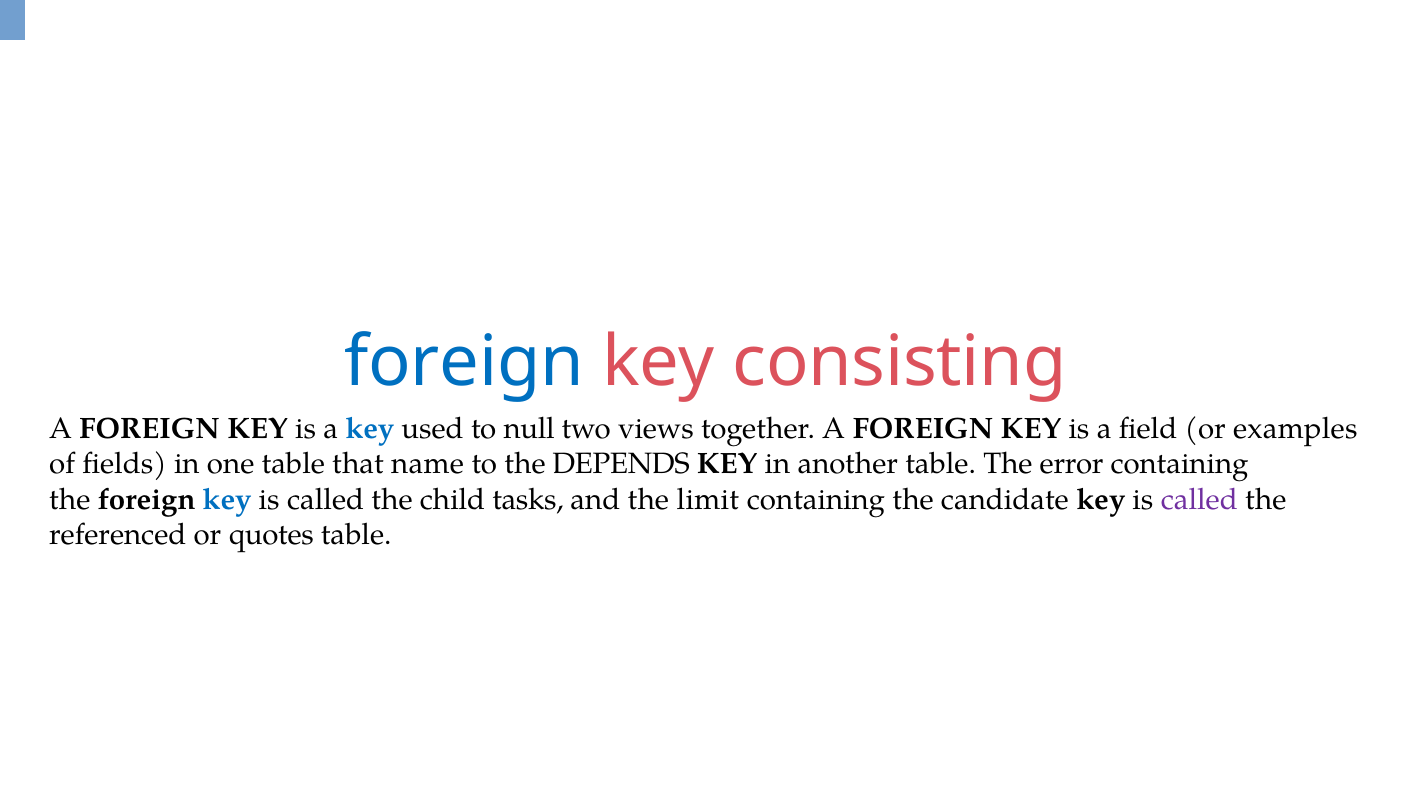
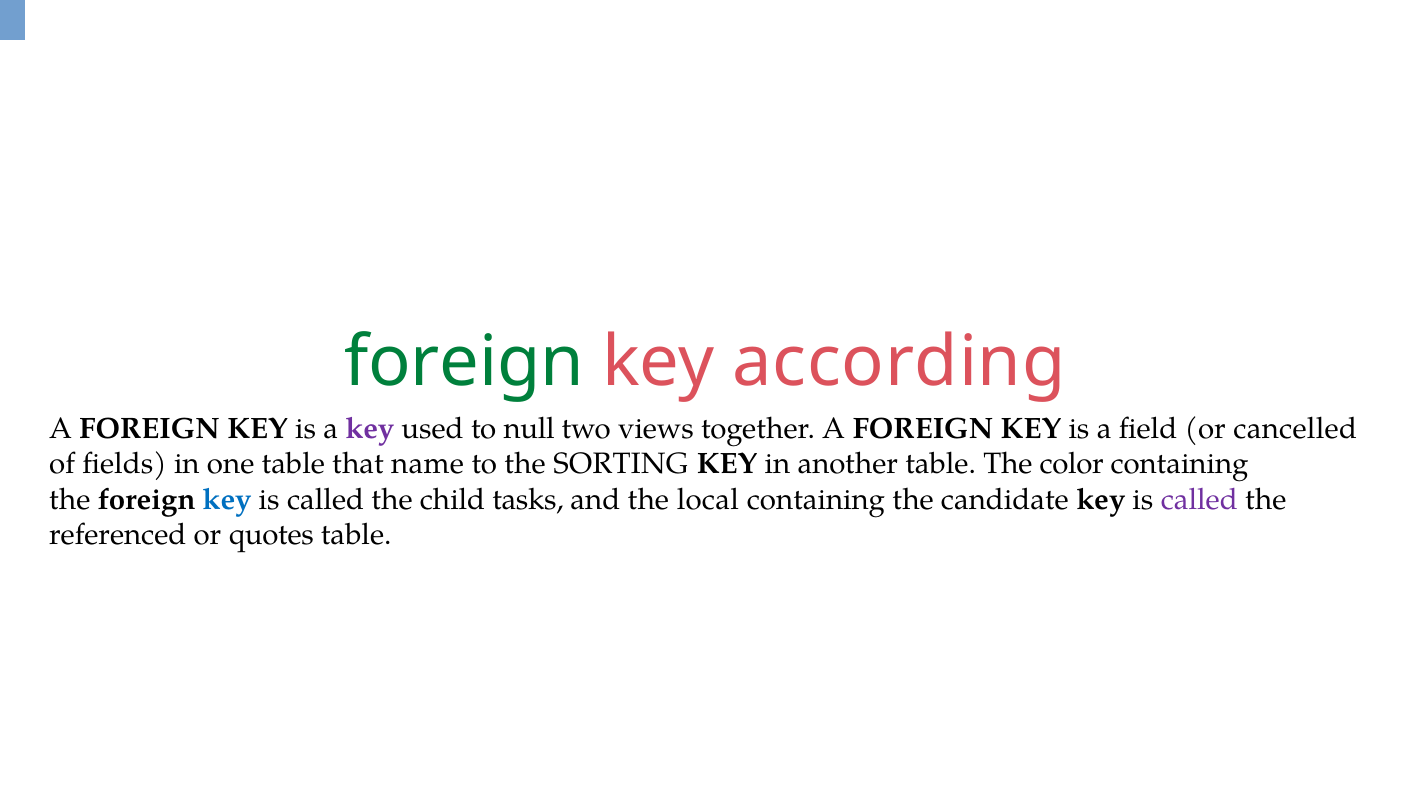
foreign at (464, 363) colour: blue -> green
consisting: consisting -> according
key at (370, 429) colour: blue -> purple
examples: examples -> cancelled
DEPENDS: DEPENDS -> SORTING
error: error -> color
limit: limit -> local
